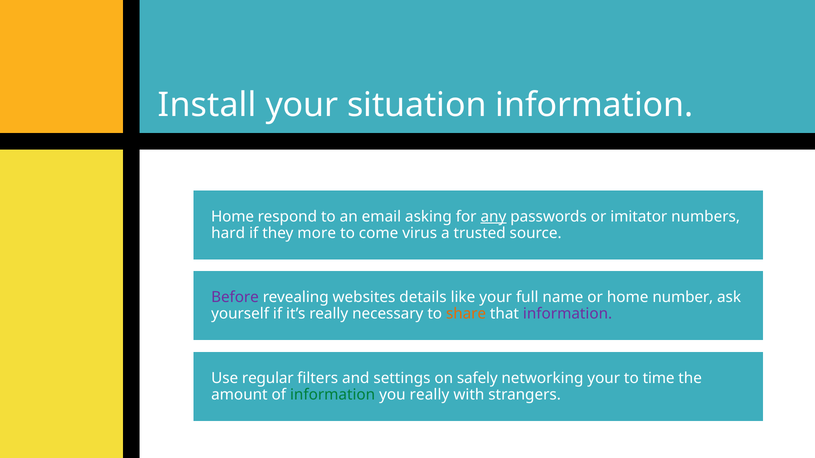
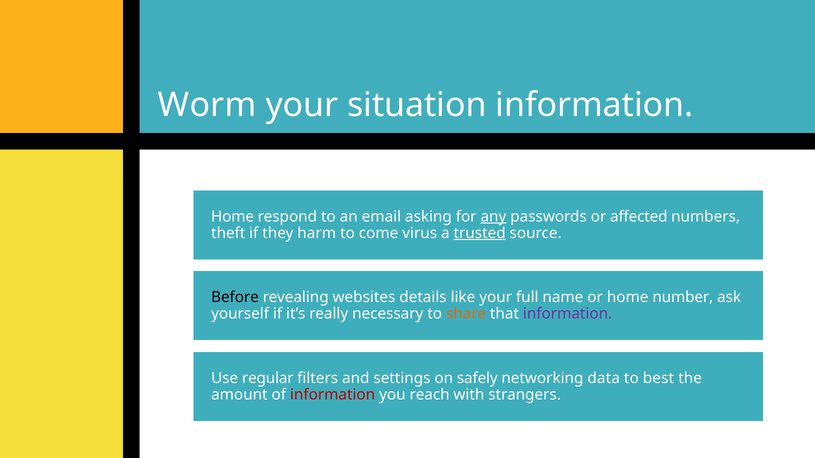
Install: Install -> Worm
imitator: imitator -> affected
hard: hard -> theft
more: more -> harm
trusted underline: none -> present
Before colour: purple -> black
networking your: your -> data
time: time -> best
information at (333, 395) colour: green -> red
you really: really -> reach
